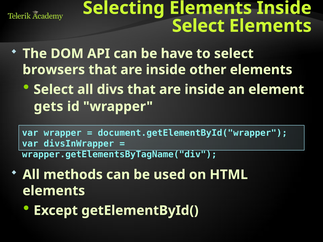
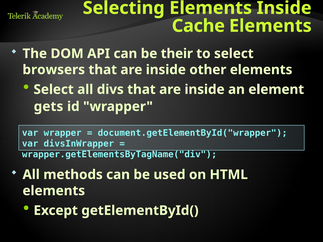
Select at (198, 26): Select -> Cache
have: have -> their
